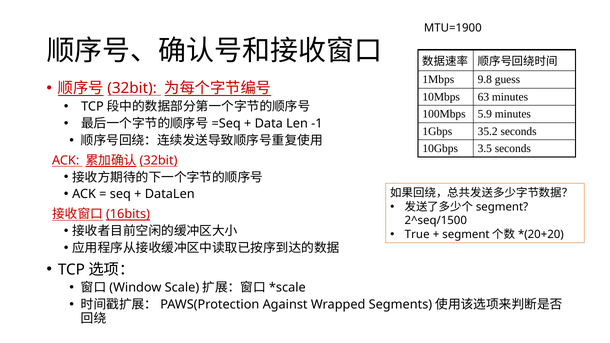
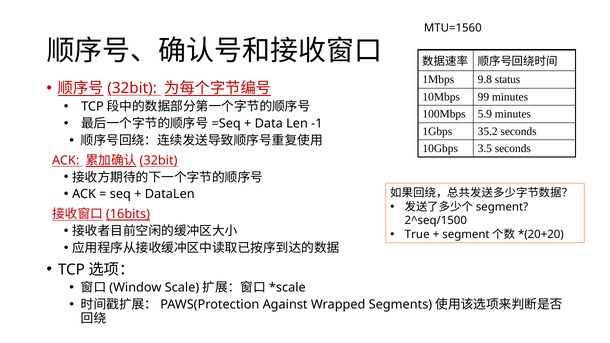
MTU=1900: MTU=1900 -> MTU=1560
guess: guess -> status
63: 63 -> 99
